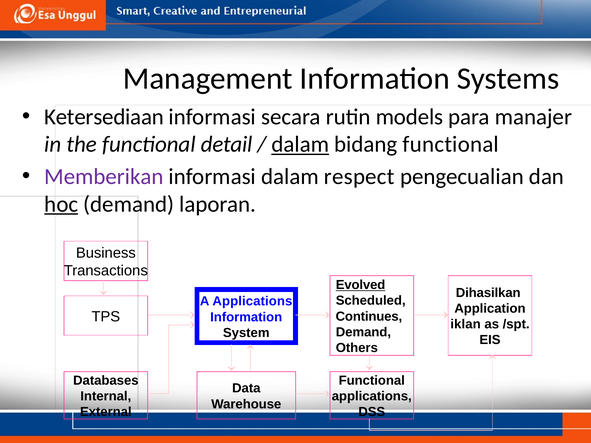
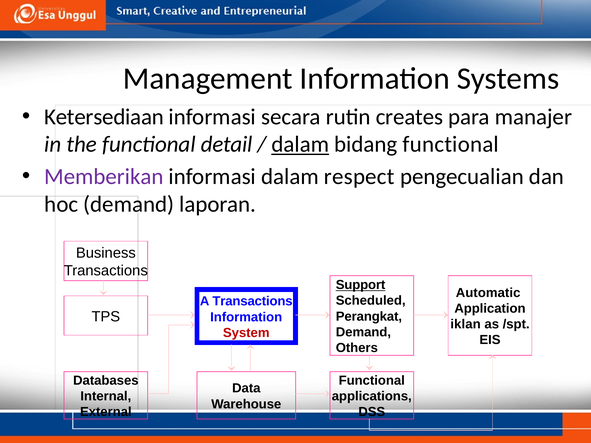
models: models -> creates
hoc underline: present -> none
Evolved: Evolved -> Support
Dihasilkan: Dihasilkan -> Automatic
A Applications: Applications -> Transactions
Continues: Continues -> Perangkat
System colour: black -> red
